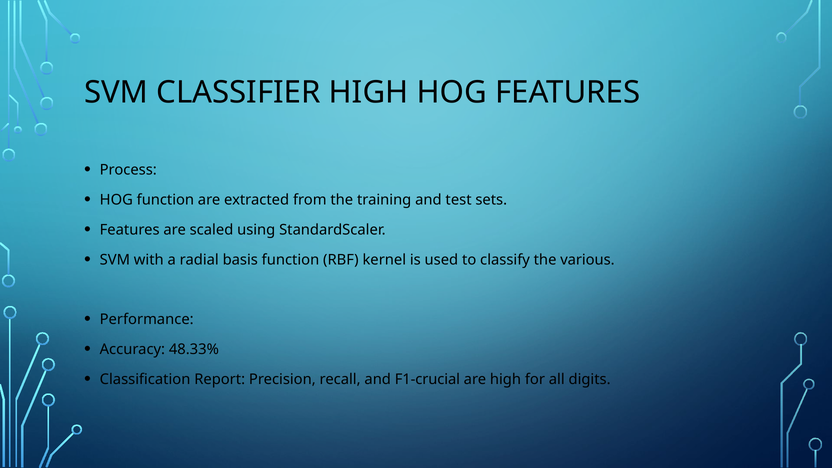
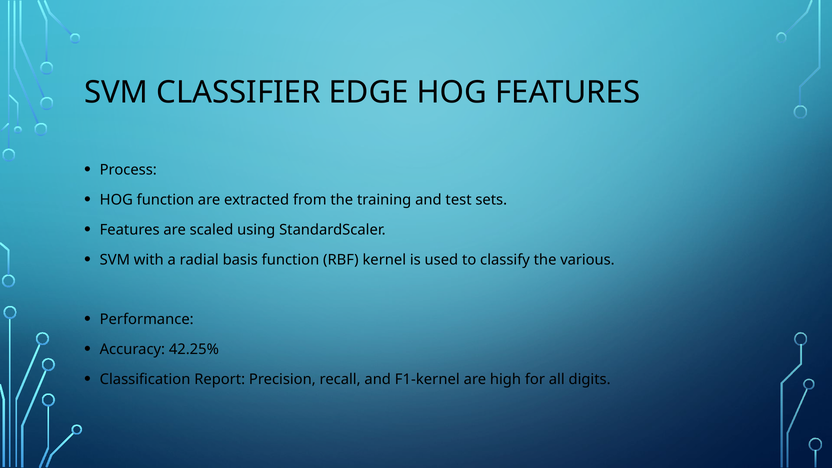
CLASSIFIER HIGH: HIGH -> EDGE
48.33%: 48.33% -> 42.25%
F1-crucial: F1-crucial -> F1-kernel
